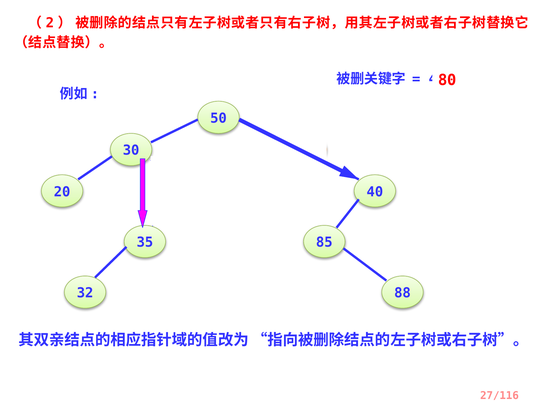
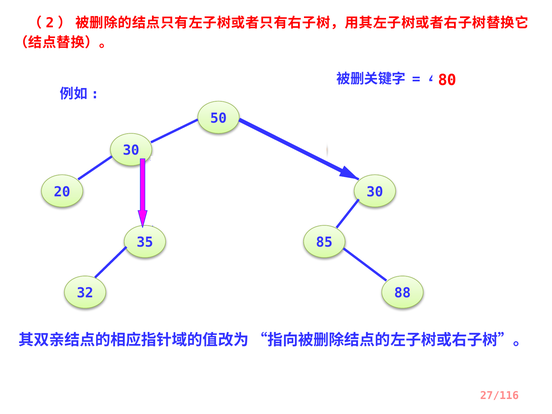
20 40: 40 -> 30
